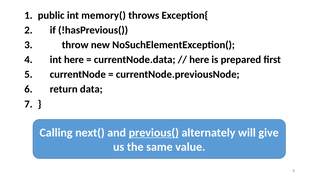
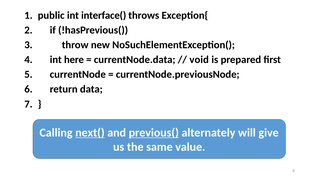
memory(: memory( -> interface(
here at (199, 60): here -> void
next( underline: none -> present
